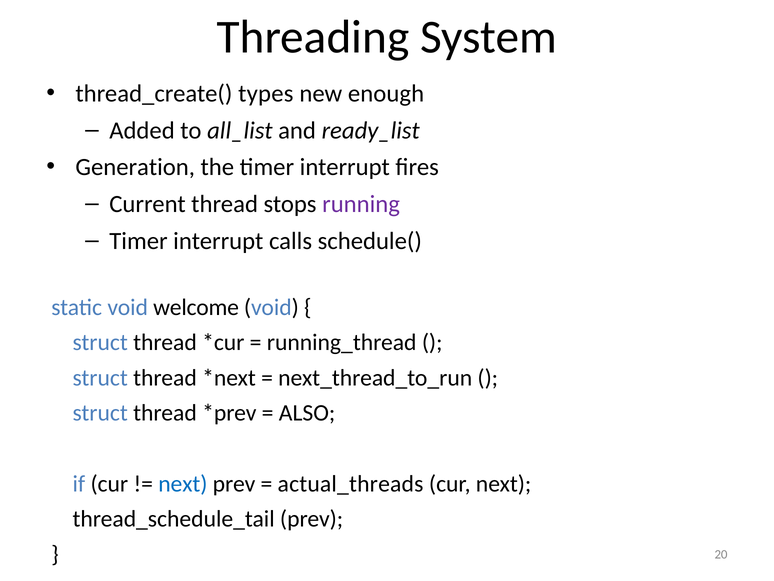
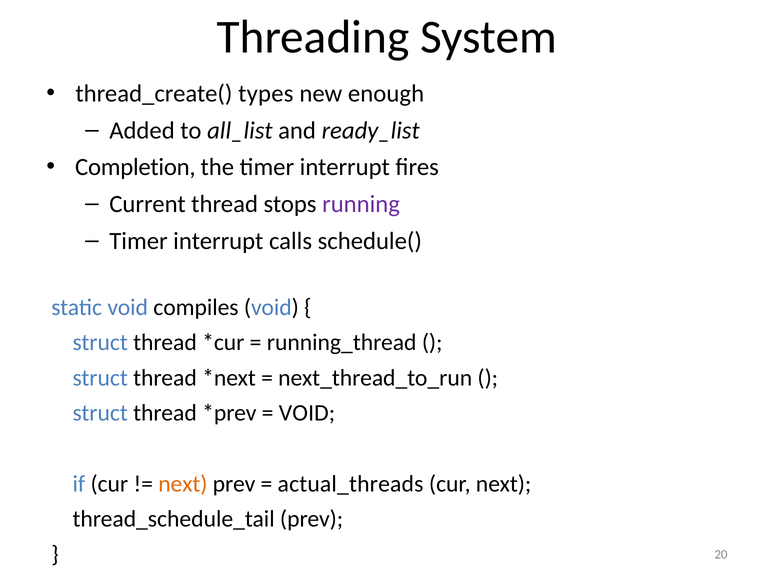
Generation: Generation -> Completion
welcome: welcome -> compiles
ALSO at (307, 413): ALSO -> VOID
next at (183, 483) colour: blue -> orange
